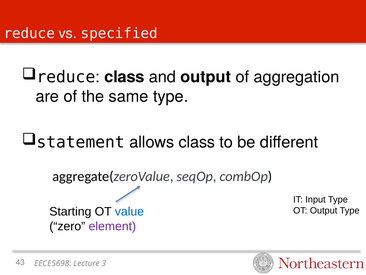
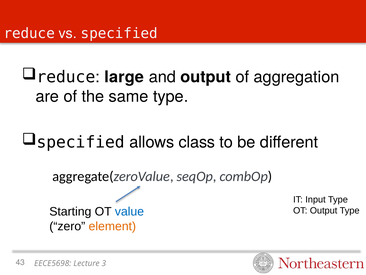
reduce class: class -> large
statement at (81, 142): statement -> specified
element colour: purple -> orange
